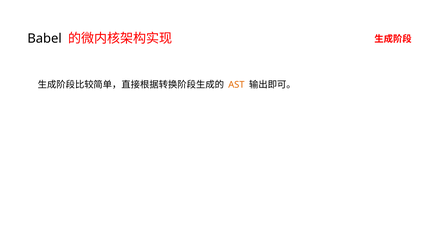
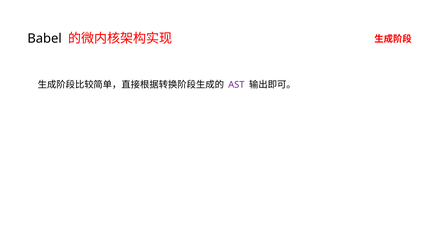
AST colour: orange -> purple
